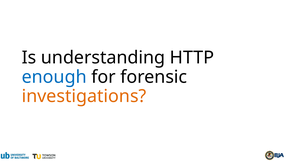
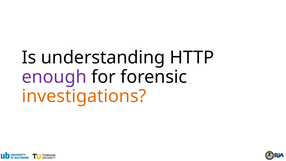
enough colour: blue -> purple
